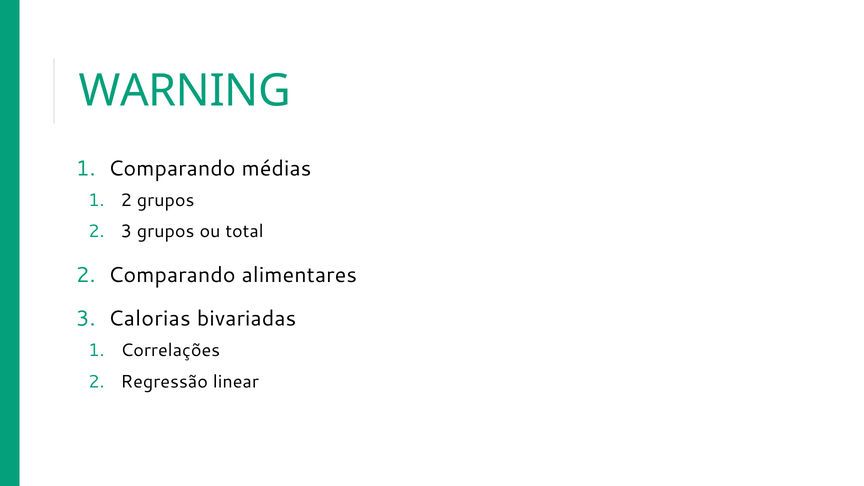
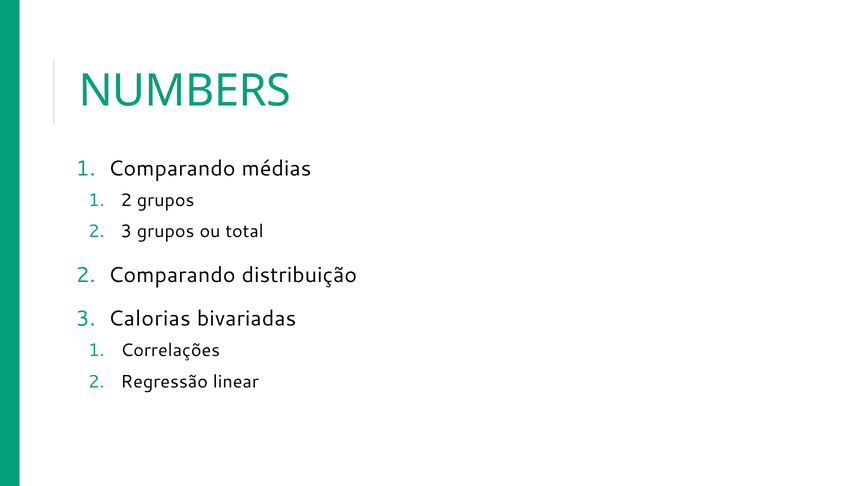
WARNING: WARNING -> NUMBERS
alimentares: alimentares -> distribuição
